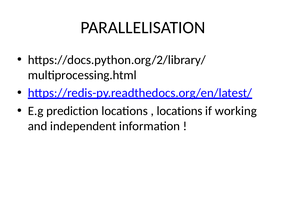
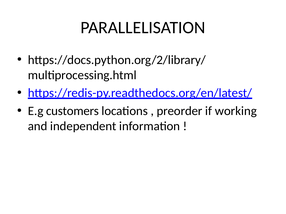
prediction: prediction -> customers
locations at (180, 111): locations -> preorder
